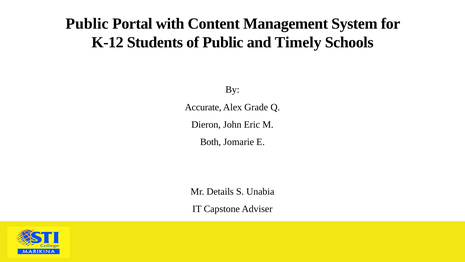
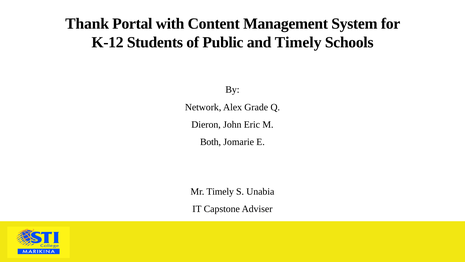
Public at (87, 24): Public -> Thank
Accurate: Accurate -> Network
Mr Details: Details -> Timely
